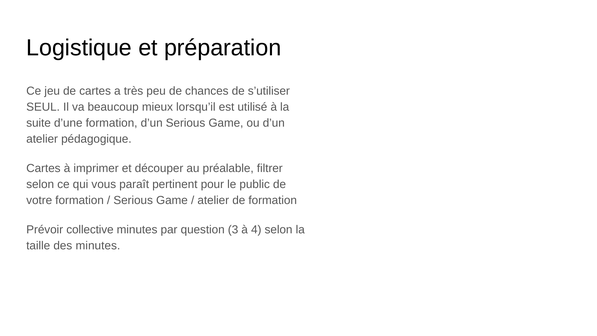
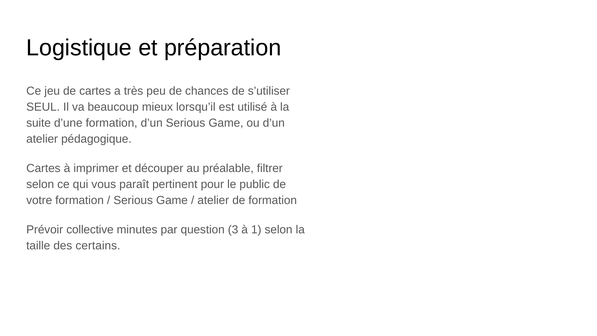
4: 4 -> 1
des minutes: minutes -> certains
